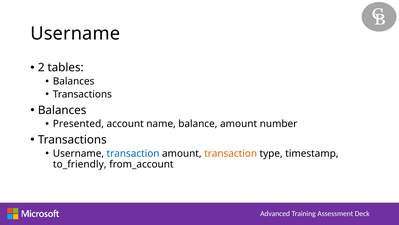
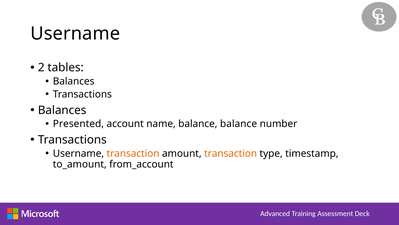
balance amount: amount -> balance
transaction at (133, 153) colour: blue -> orange
to_friendly: to_friendly -> to_amount
